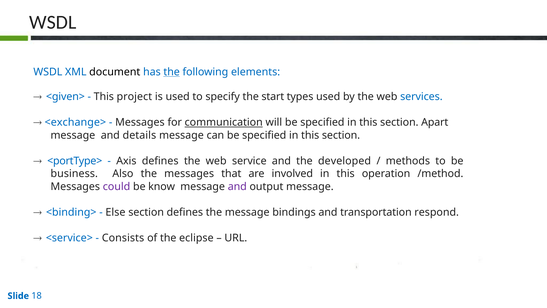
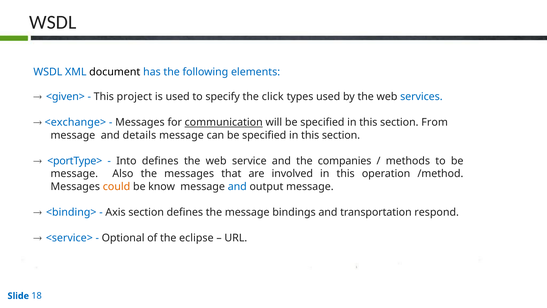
the at (172, 72) underline: present -> none
start: start -> click
Apart: Apart -> From
Axis: Axis -> Into
developed: developed -> companies
business at (74, 174): business -> message
could colour: purple -> orange
and at (237, 187) colour: purple -> blue
Else: Else -> Axis
Consists: Consists -> Optional
